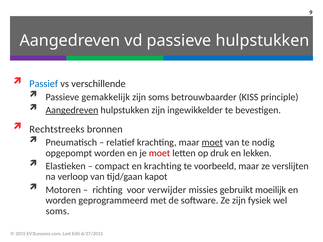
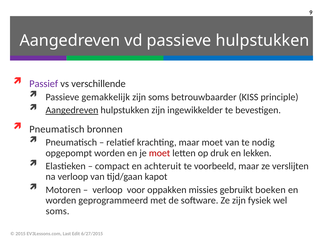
Passief colour: blue -> purple
Rechtstreeks at (57, 129): Rechtstreeks -> Pneumatisch
moet at (212, 143) underline: present -> none
en krachting: krachting -> achteruit
richting at (107, 190): richting -> verloop
verwijder: verwijder -> oppakken
moeilijk: moeilijk -> boeken
